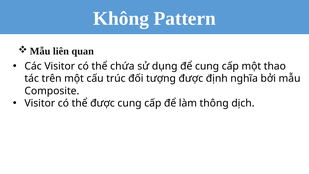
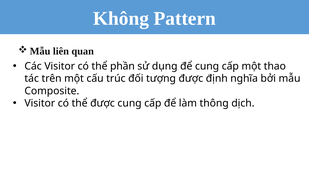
chứa: chứa -> phần
